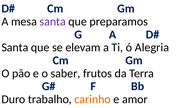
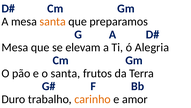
santa at (53, 21) colour: purple -> orange
Santa at (15, 47): Santa -> Mesa
o saber: saber -> santa
